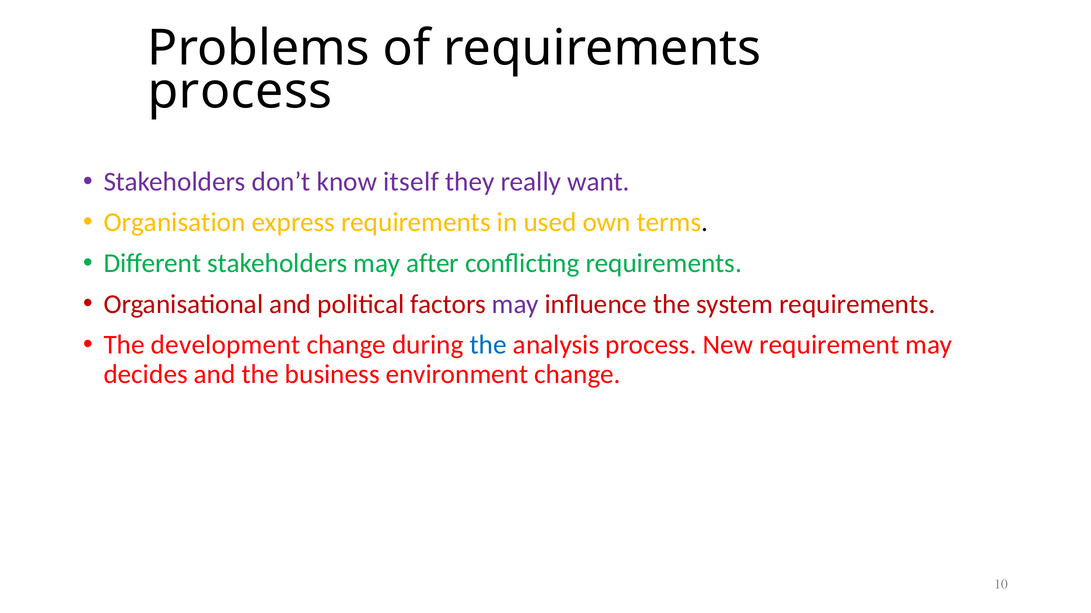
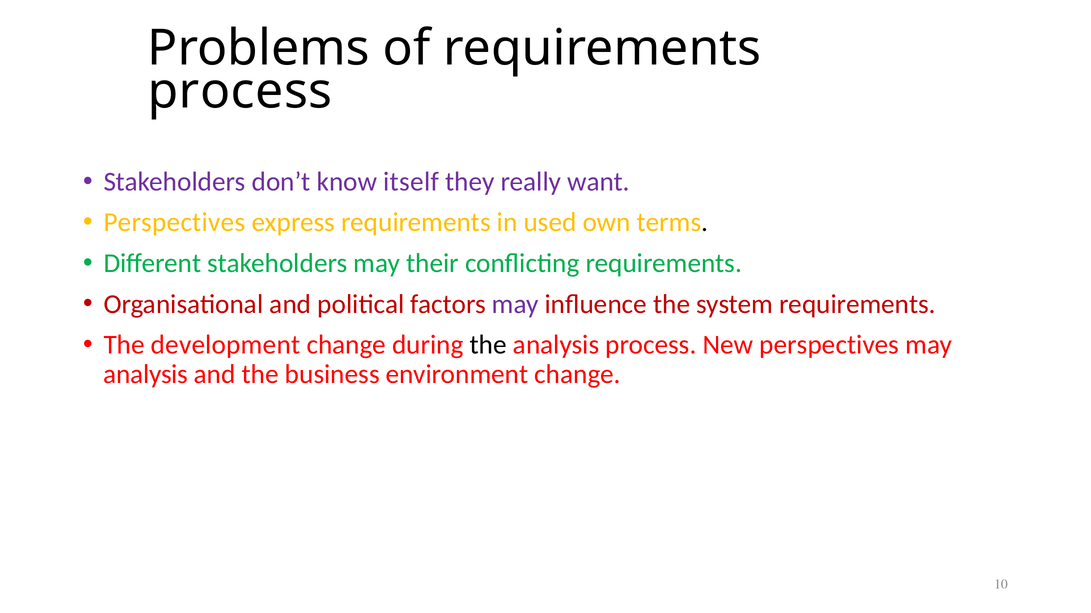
Organisation at (175, 223): Organisation -> Perspectives
after: after -> their
the at (488, 345) colour: blue -> black
New requirement: requirement -> perspectives
decides at (146, 375): decides -> analysis
